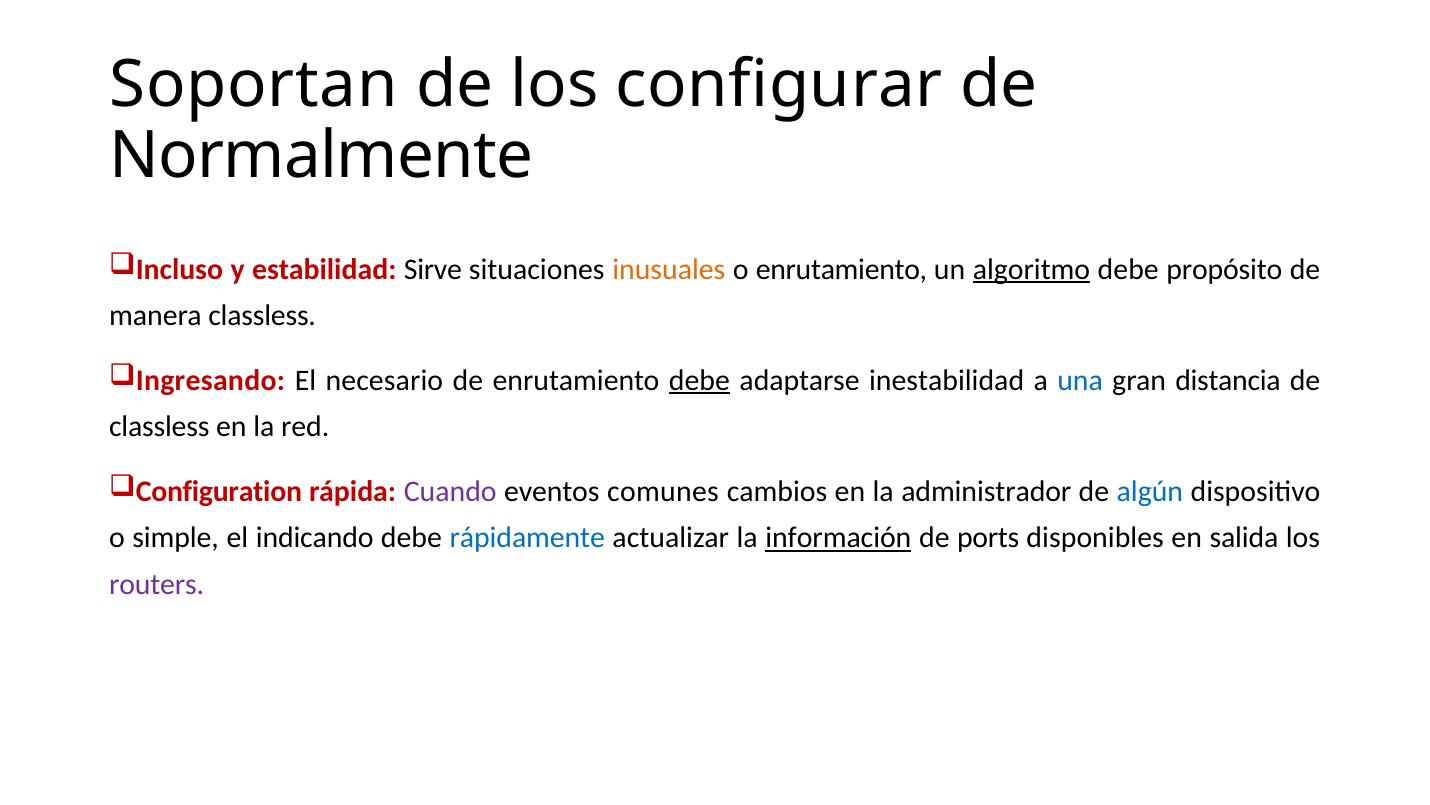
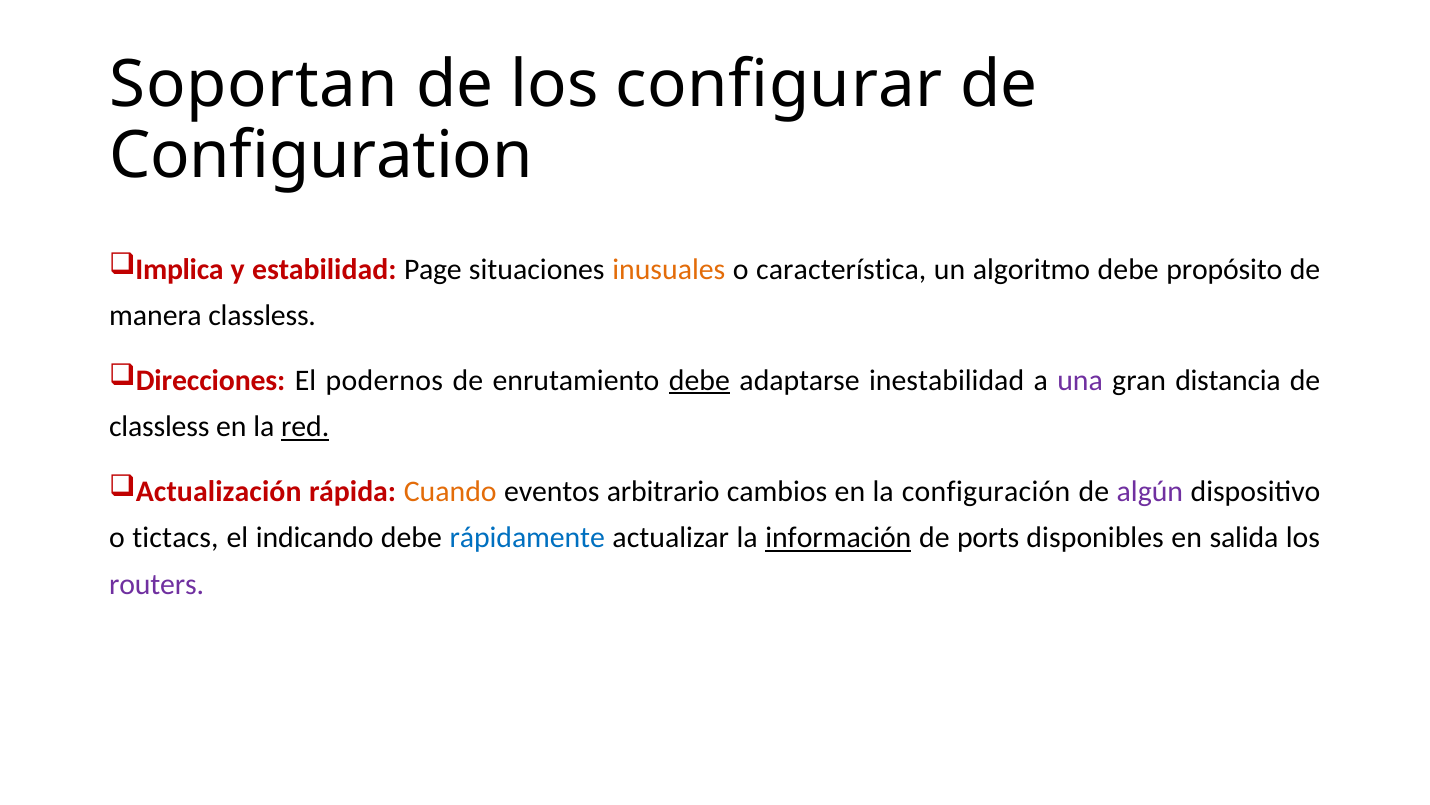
Normalmente: Normalmente -> Configuration
Incluso: Incluso -> Implica
Sirve: Sirve -> Page
o enrutamiento: enrutamiento -> característica
algoritmo underline: present -> none
Ingresando: Ingresando -> Direcciones
necesario: necesario -> podernos
una colour: blue -> purple
red underline: none -> present
Configuration: Configuration -> Actualización
Cuando colour: purple -> orange
comunes: comunes -> arbitrario
administrador: administrador -> configuración
algún colour: blue -> purple
simple: simple -> tictacs
